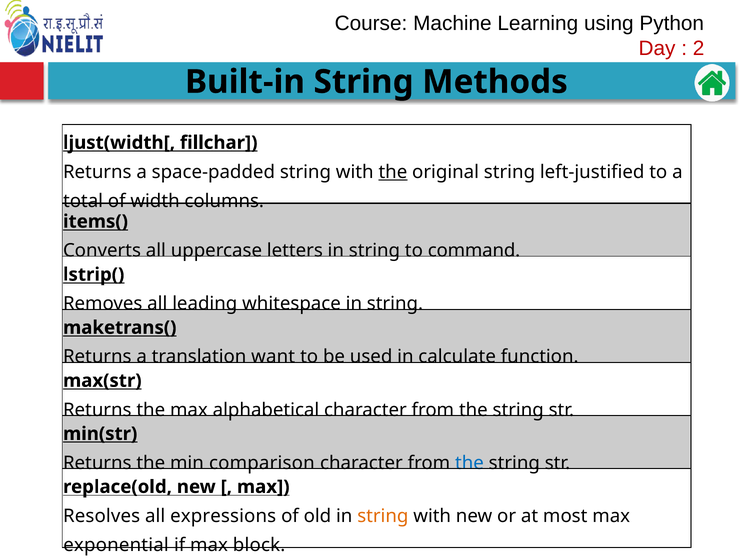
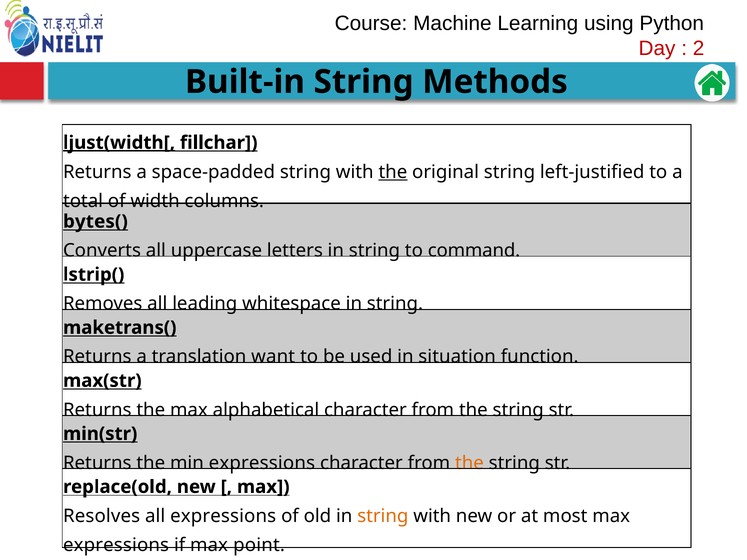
ljust(width[ underline: none -> present
items(: items( -> bytes(
calculate: calculate -> situation
min comparison: comparison -> expressions
the at (469, 463) colour: blue -> orange
exponential at (116, 545): exponential -> expressions
block: block -> point
